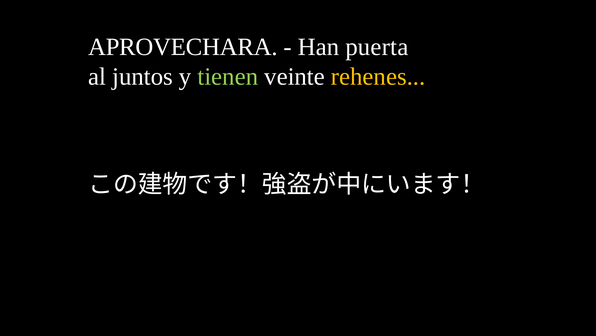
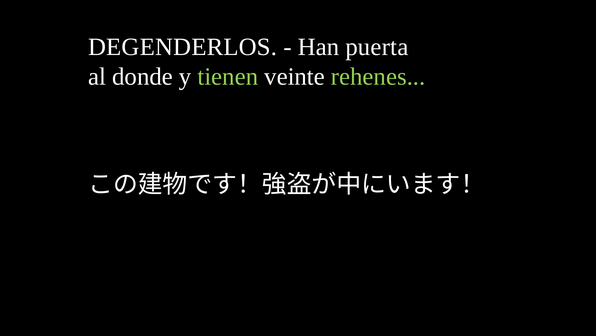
APROVECHARA: APROVECHARA -> DEGENDERLOS
juntos: juntos -> donde
rehenes colour: yellow -> light green
